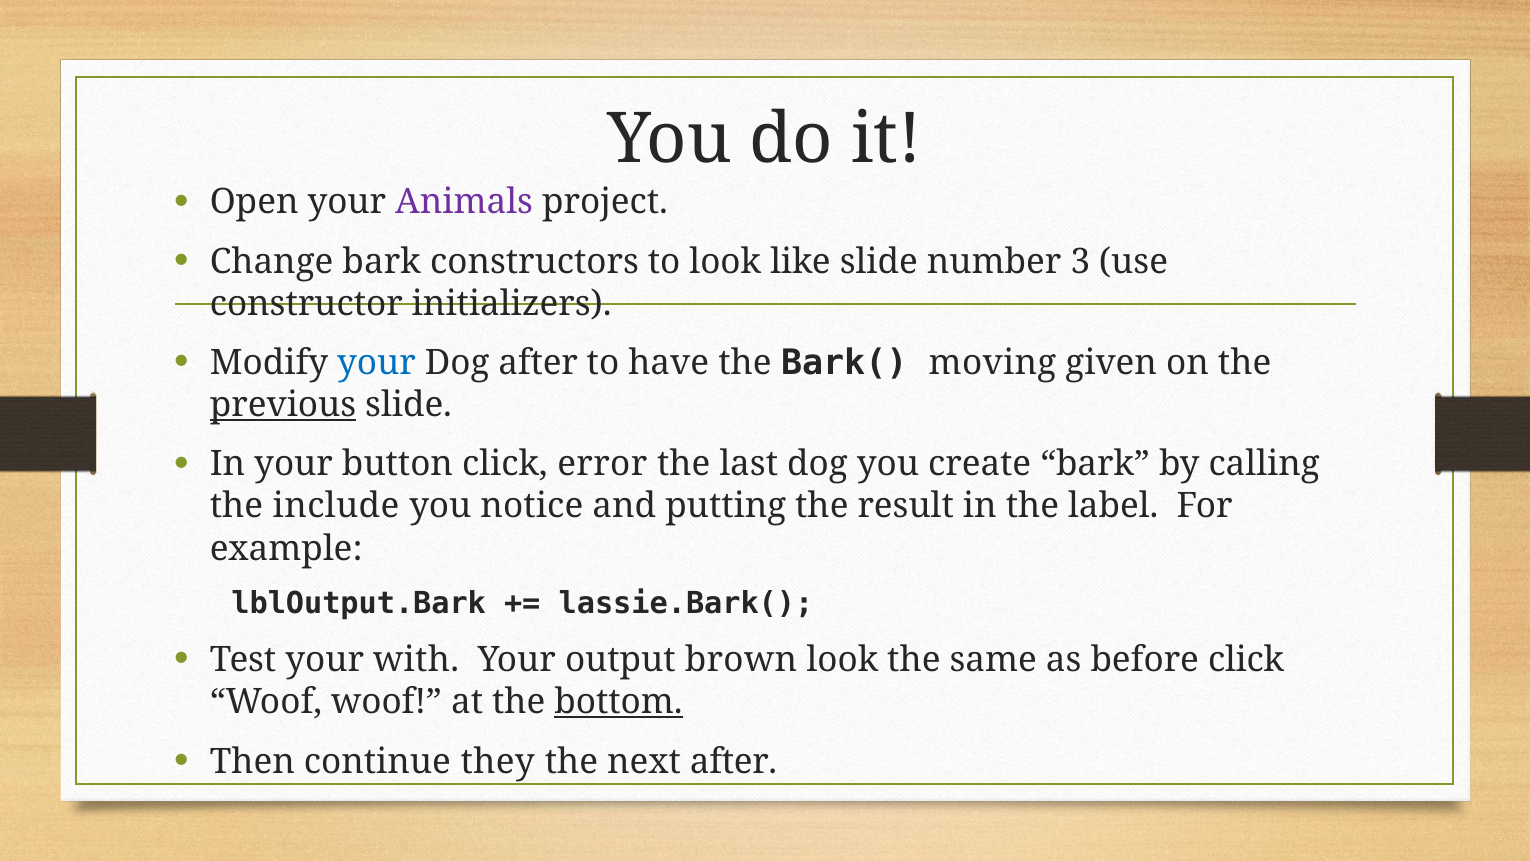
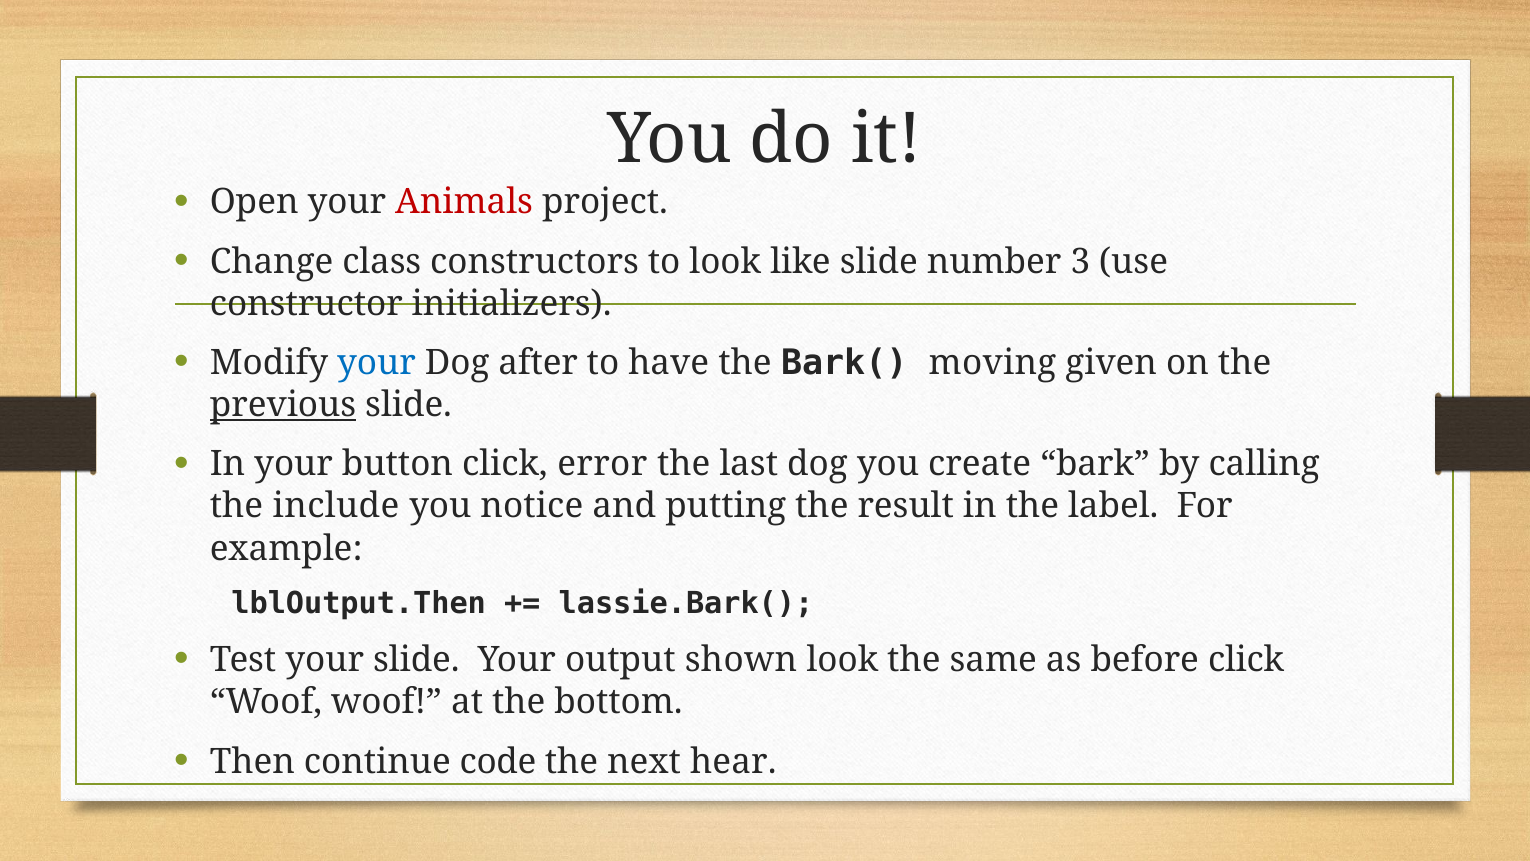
Animals colour: purple -> red
Change bark: bark -> class
lblOutput.Bark: lblOutput.Bark -> lblOutput.Then
your with: with -> slide
brown: brown -> shown
bottom underline: present -> none
they: they -> code
next after: after -> hear
